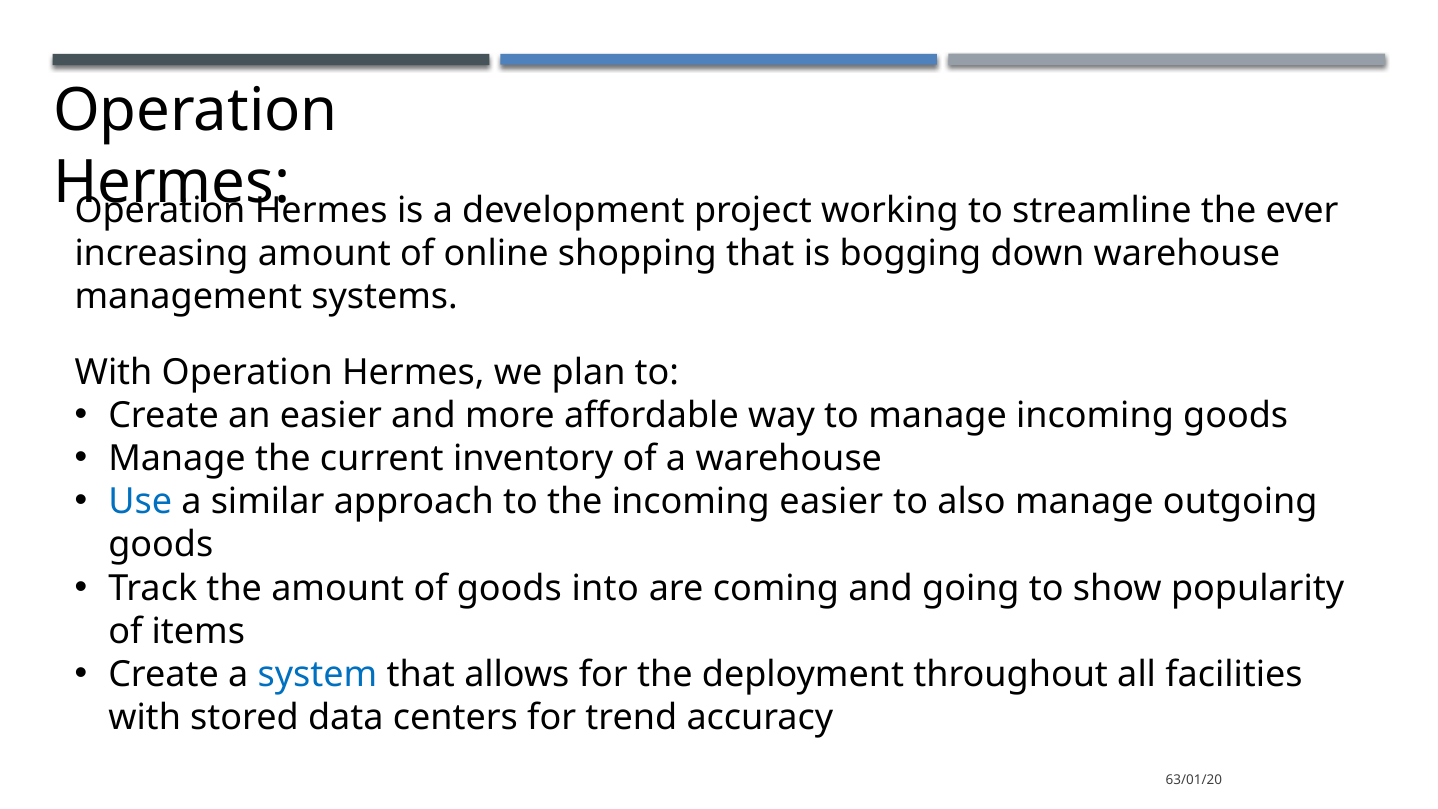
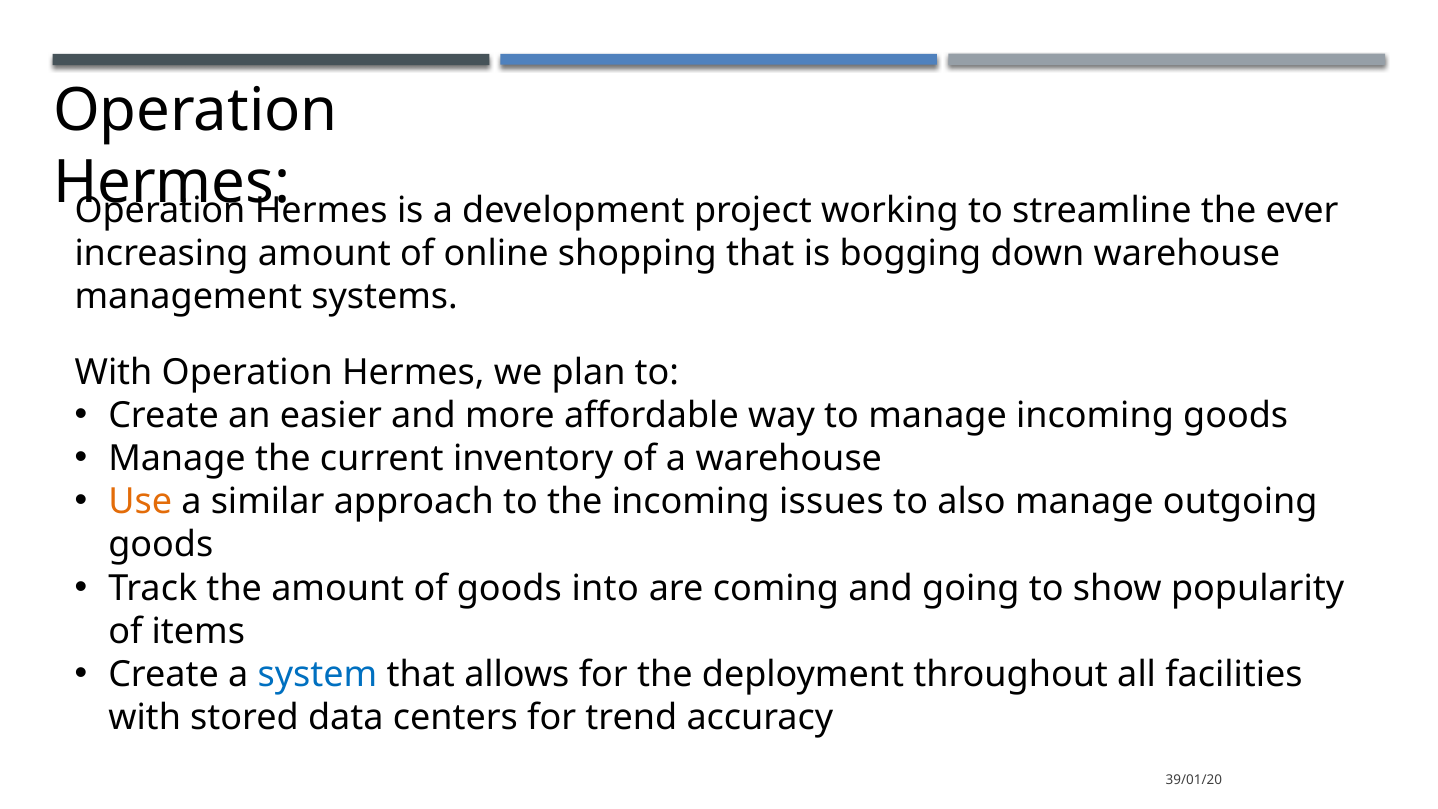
Use colour: blue -> orange
incoming easier: easier -> issues
63/01/20: 63/01/20 -> 39/01/20
